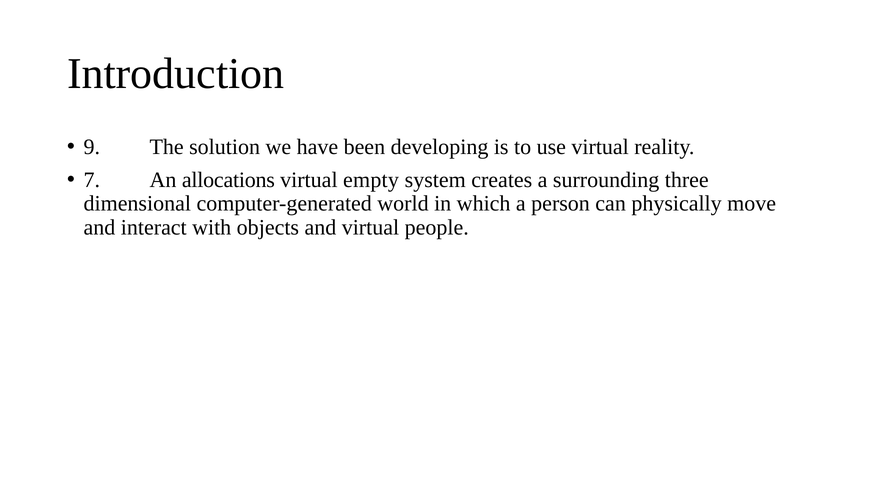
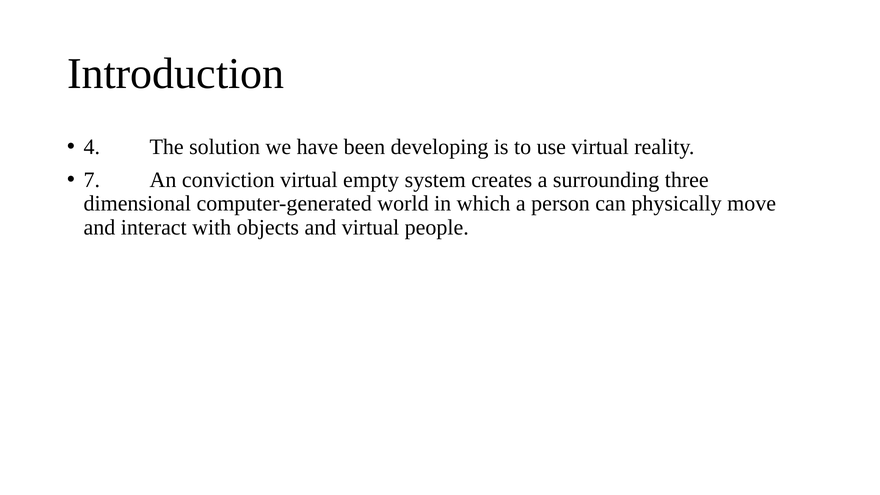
9: 9 -> 4
allocations: allocations -> conviction
